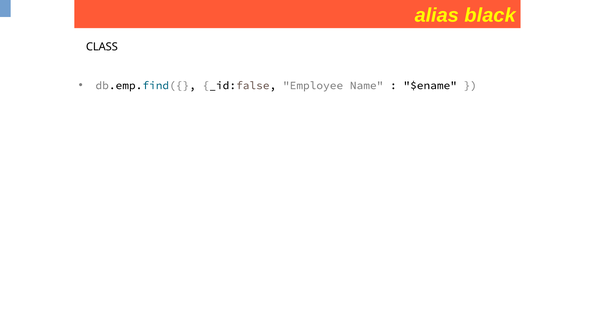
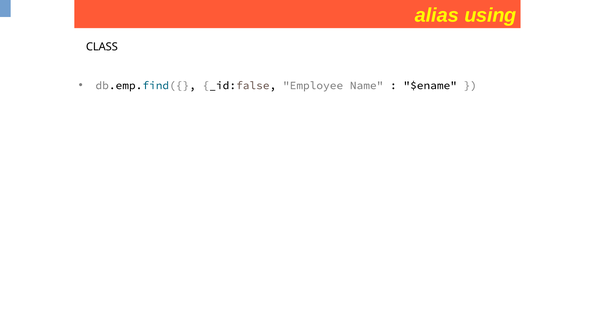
black: black -> using
